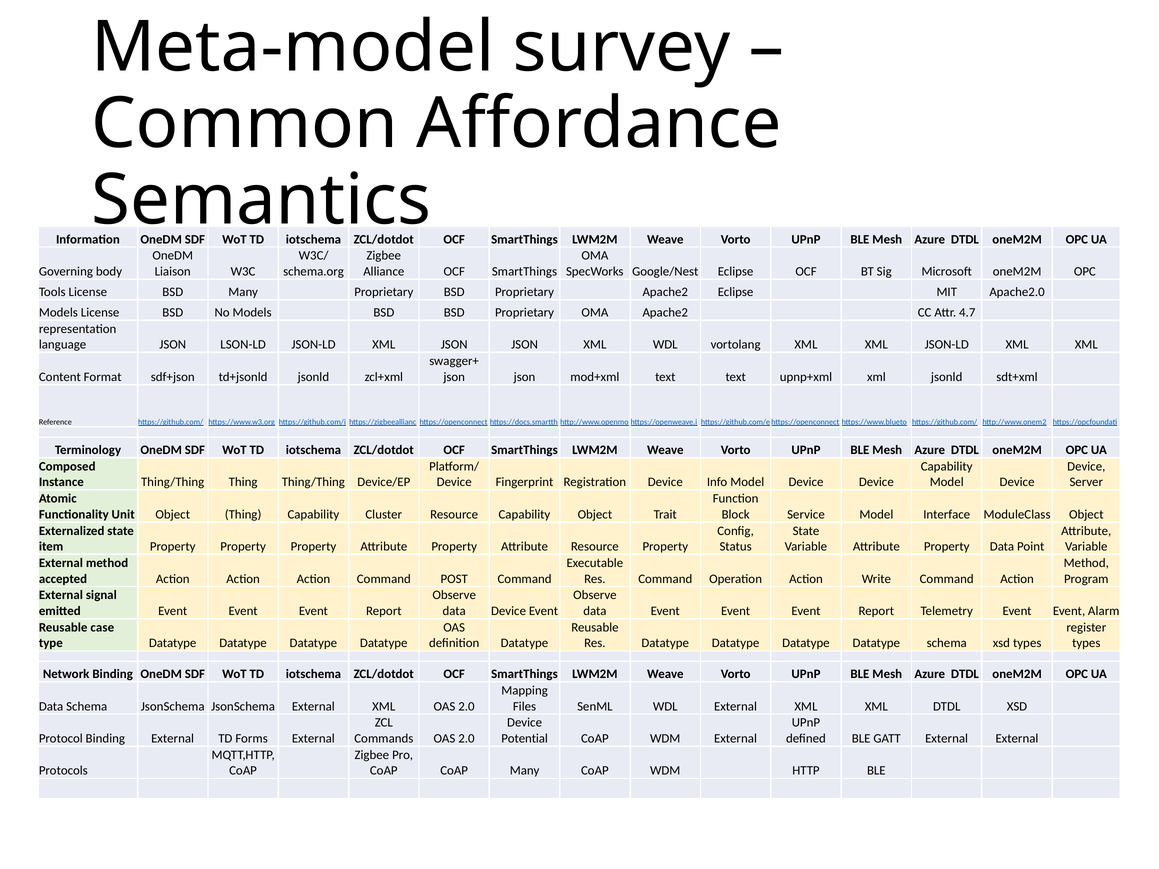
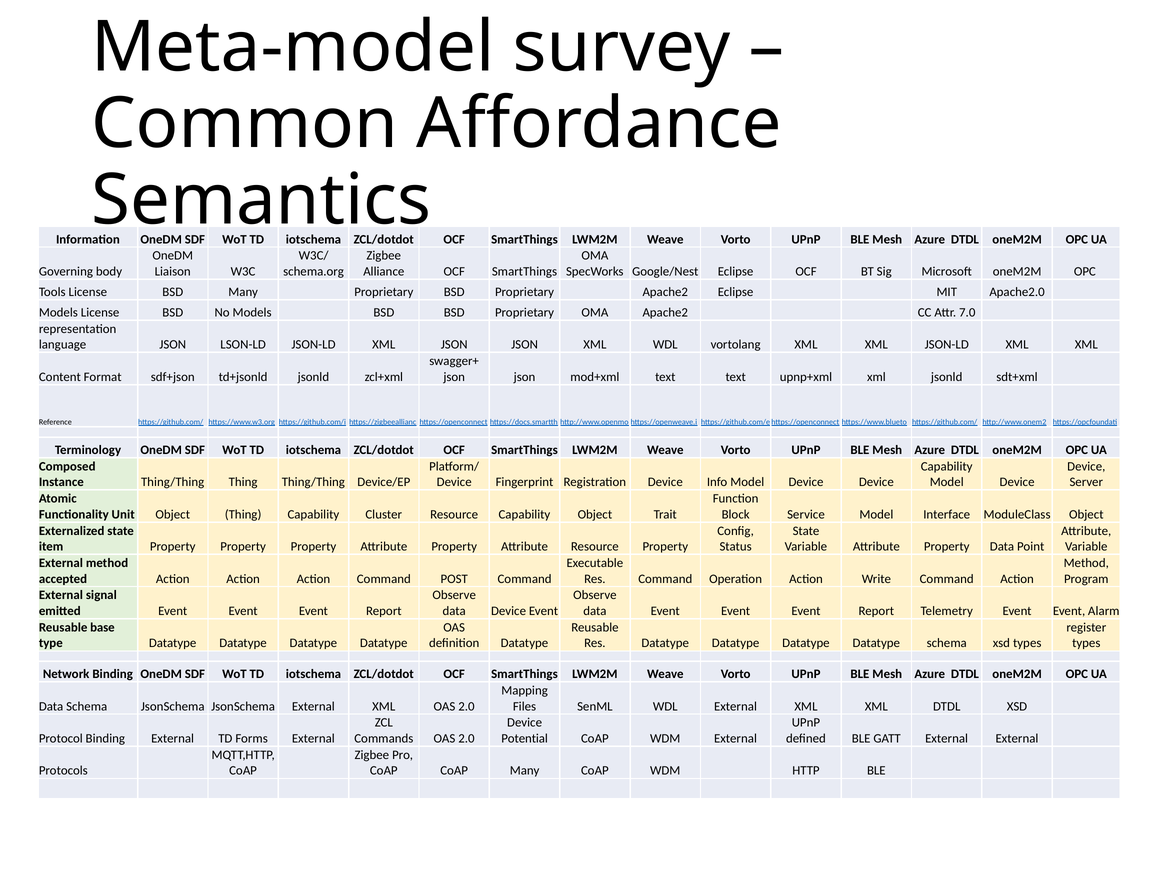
4.7: 4.7 -> 7.0
case: case -> base
